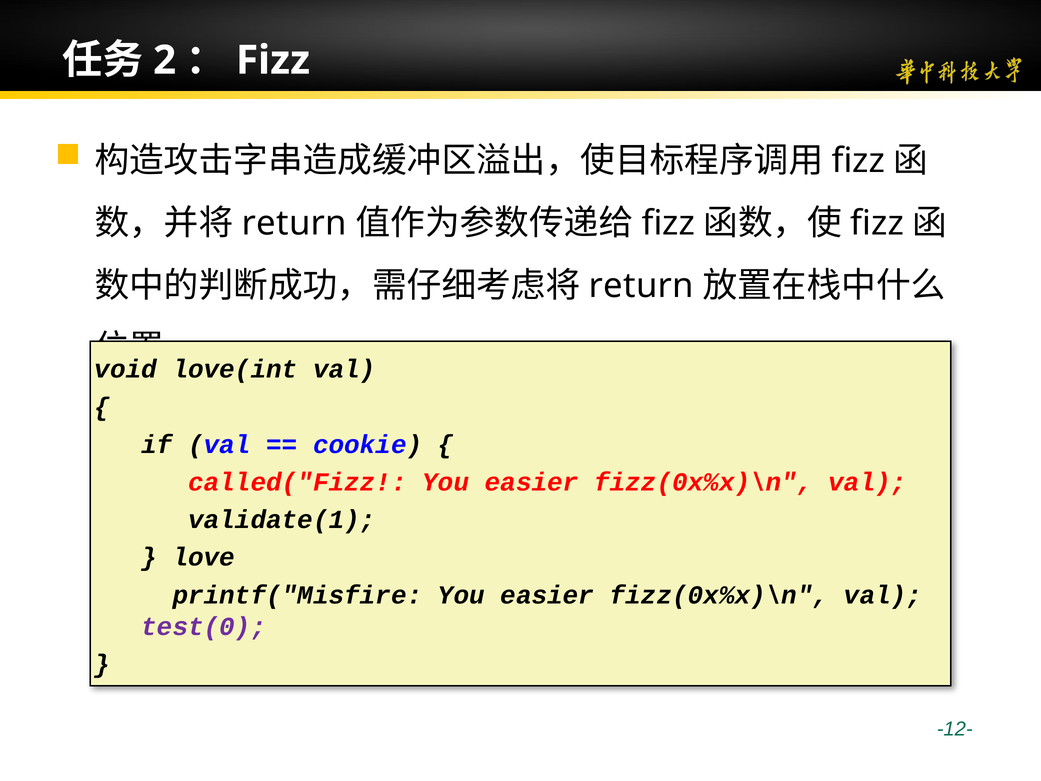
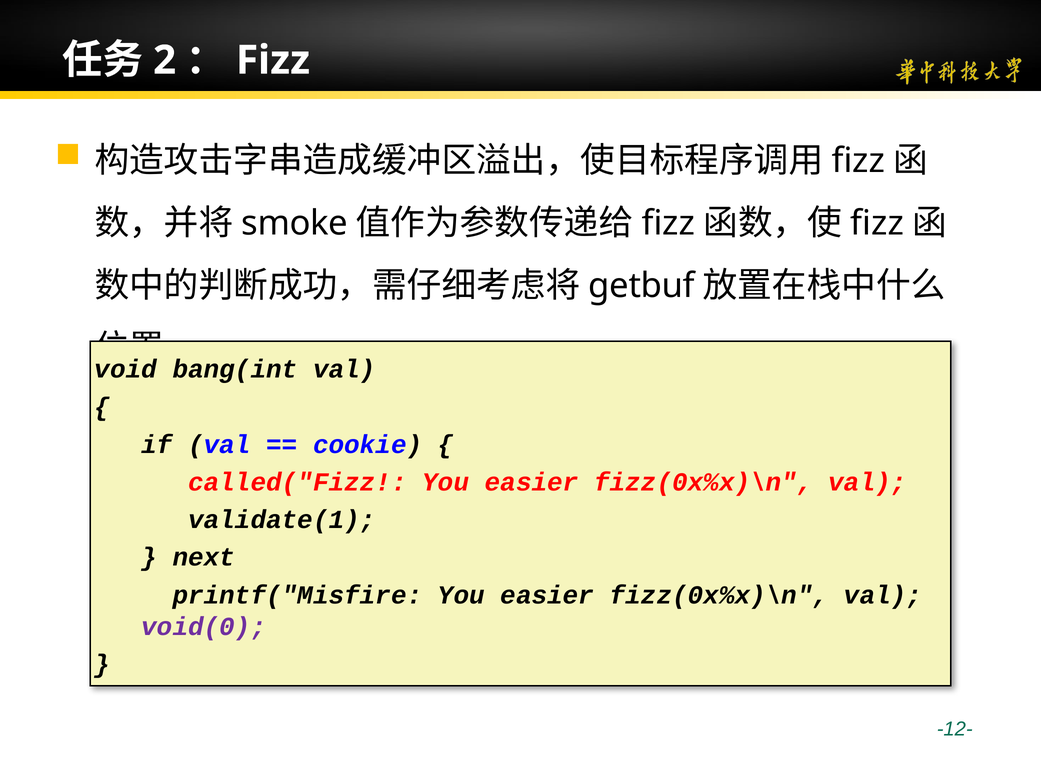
return at (294, 223): return -> smoke
return at (641, 286): return -> getbuf
love(int: love(int -> bang(int
love: love -> next
test(0: test(0 -> void(0
